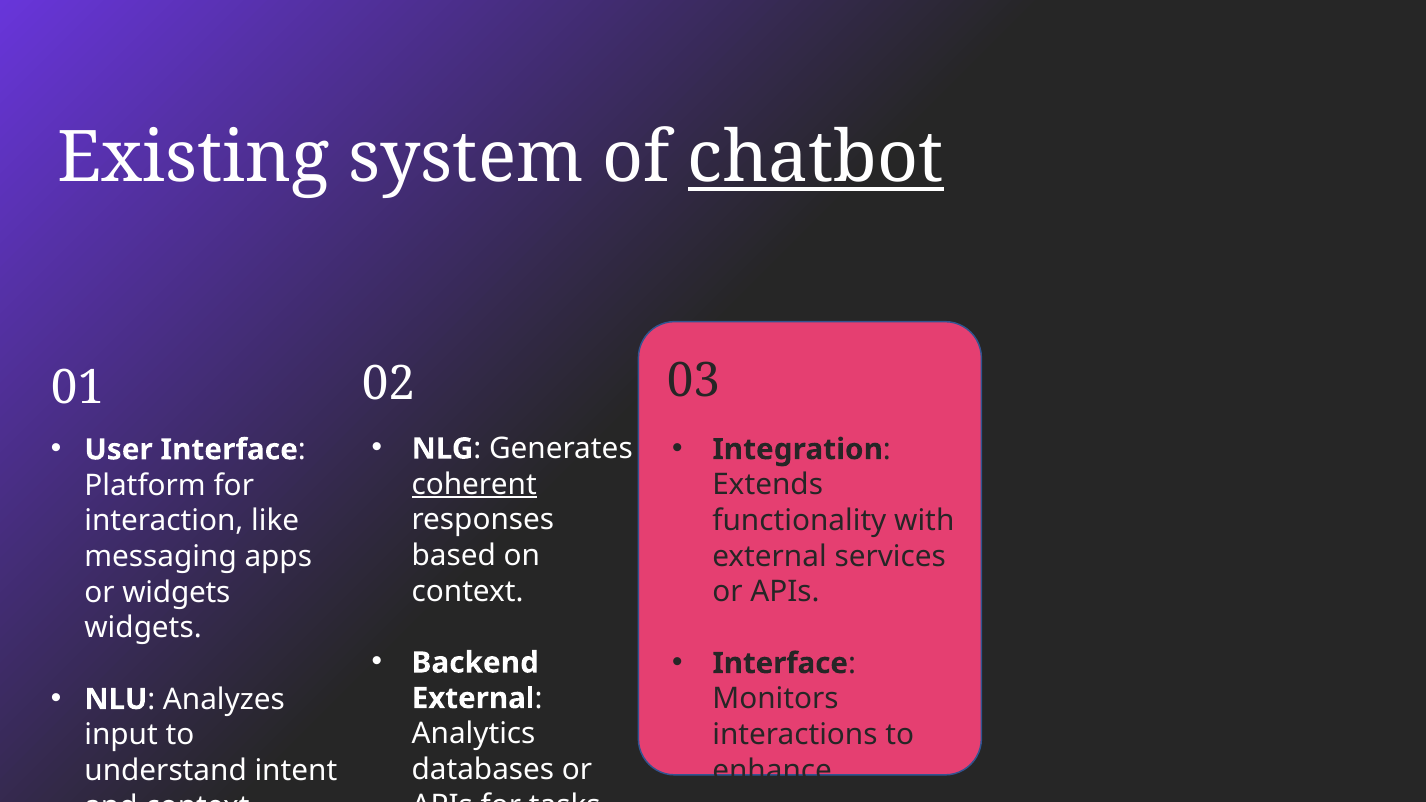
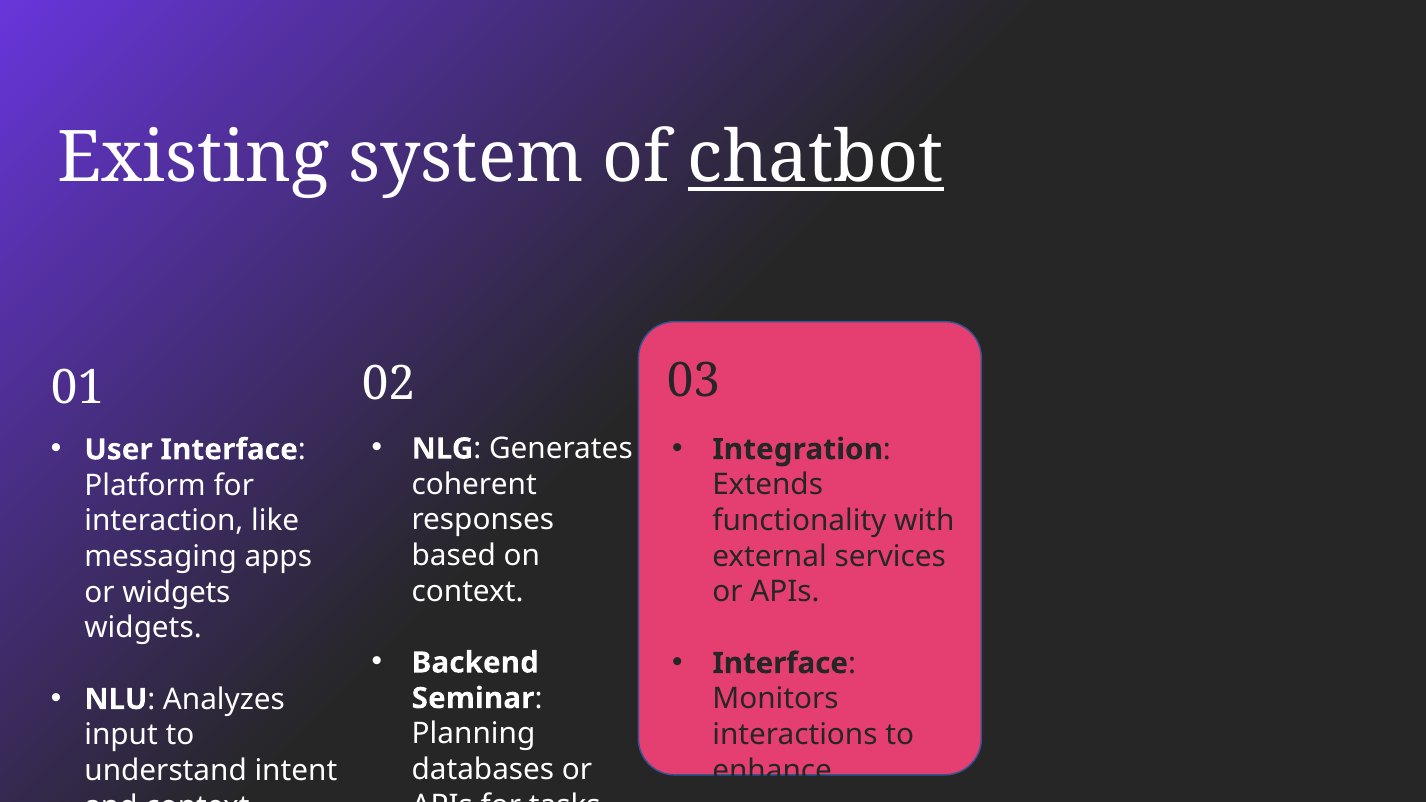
coherent underline: present -> none
External at (473, 698): External -> Seminar
Analytics: Analytics -> Planning
